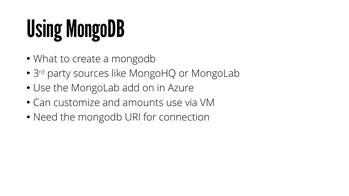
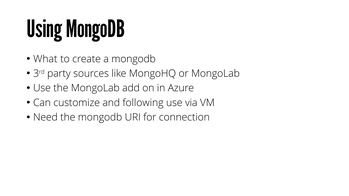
amounts: amounts -> following
